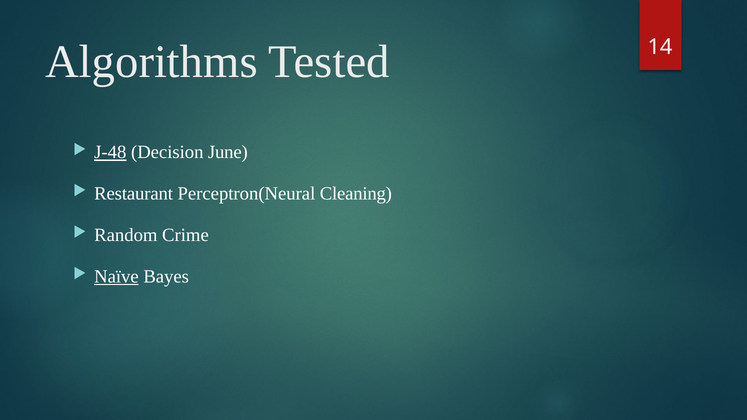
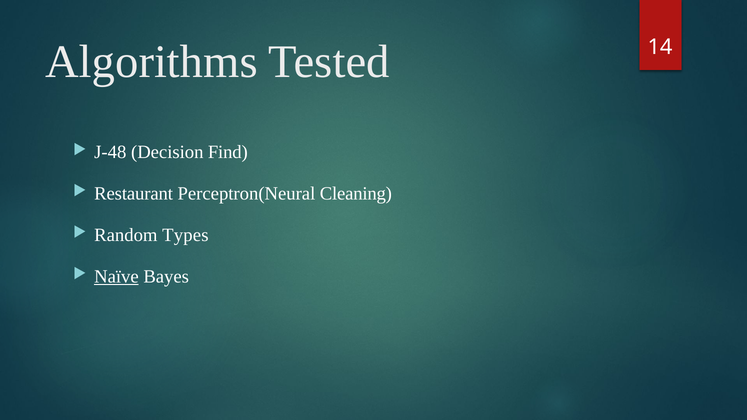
J-48 underline: present -> none
June: June -> Find
Crime: Crime -> Types
